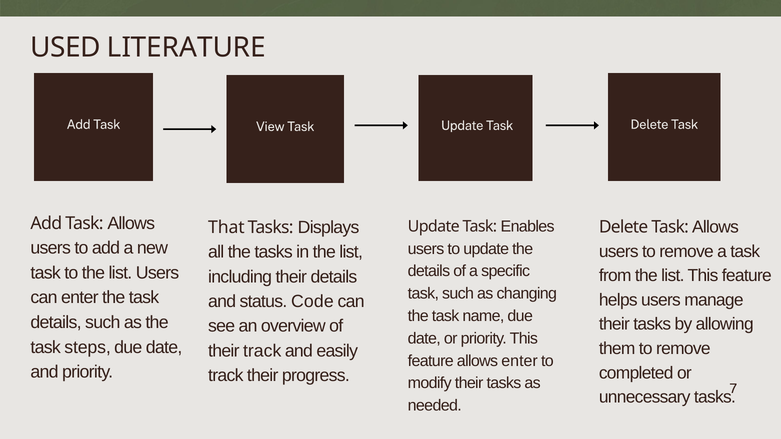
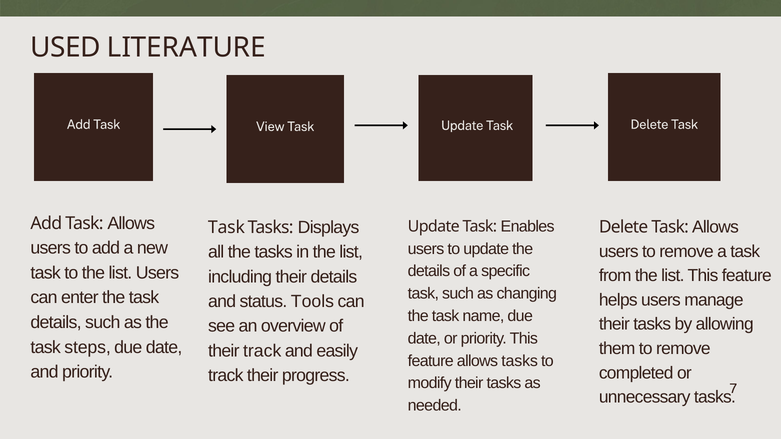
That at (226, 228): That -> Task
Code: Code -> Tools
allows enter: enter -> tasks
